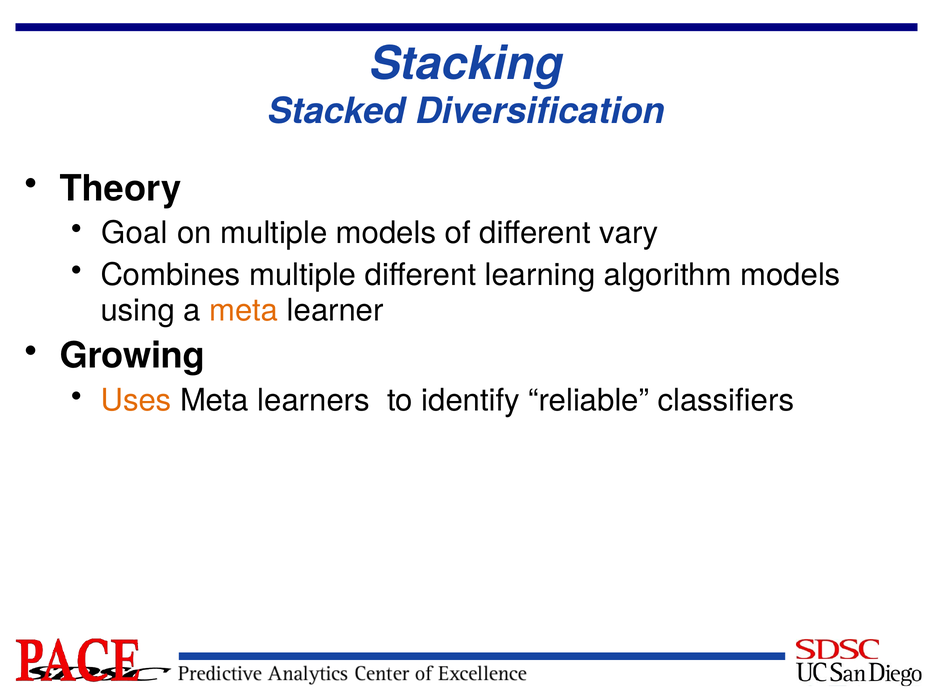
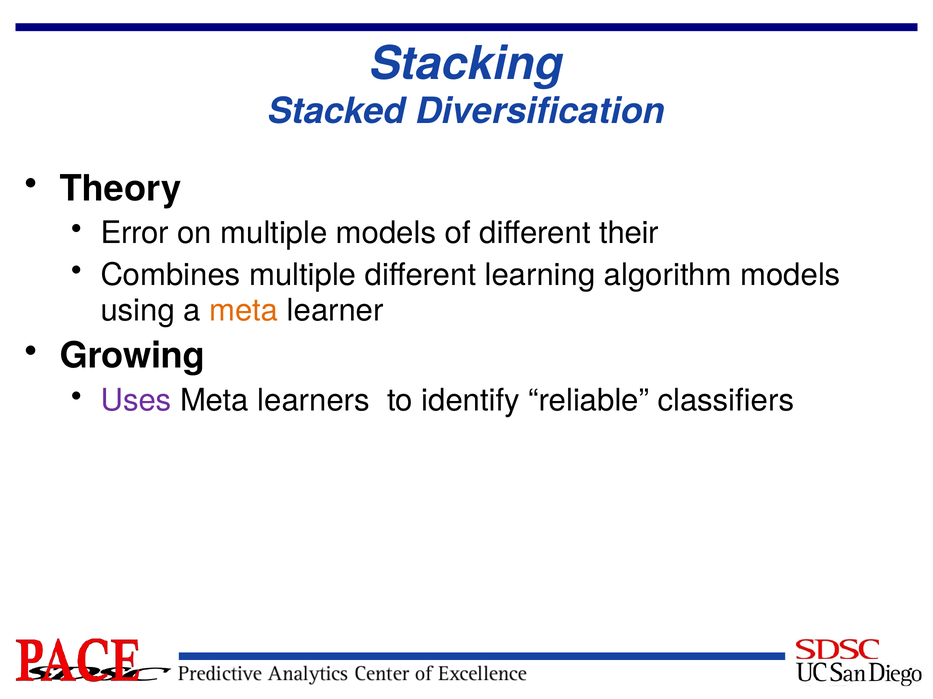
Goal: Goal -> Error
vary: vary -> their
Uses colour: orange -> purple
